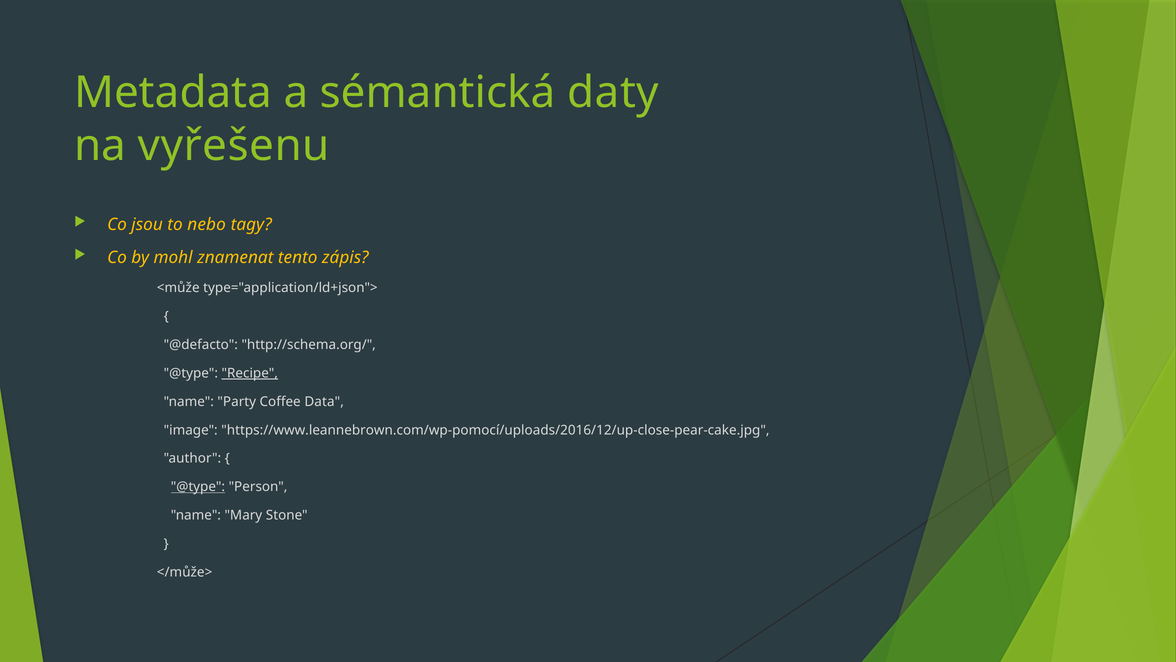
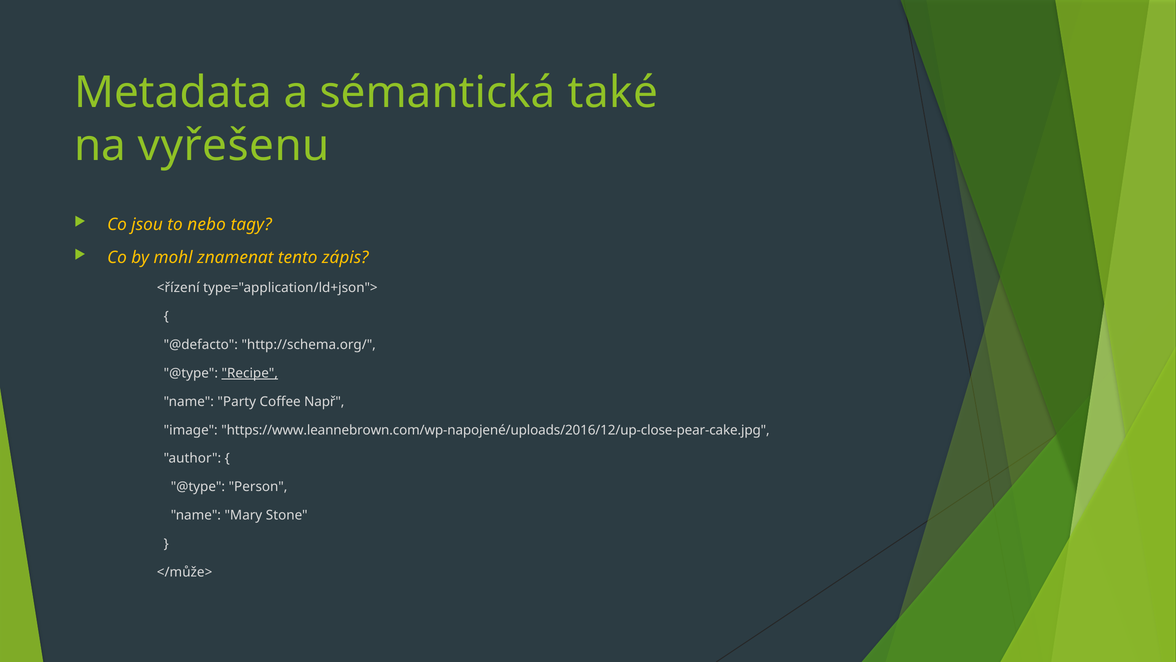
daty: daty -> také
<může: <může -> <řízení
Data: Data -> Např
https://www.leannebrown.com/wp-pomocí/uploads/2016/12/up-close-pear-cake.jpg: https://www.leannebrown.com/wp-pomocí/uploads/2016/12/up-close-pear-cake.jpg -> https://www.leannebrown.com/wp-napojené/uploads/2016/12/up-close-pear-cake.jpg
@type at (198, 487) underline: present -> none
